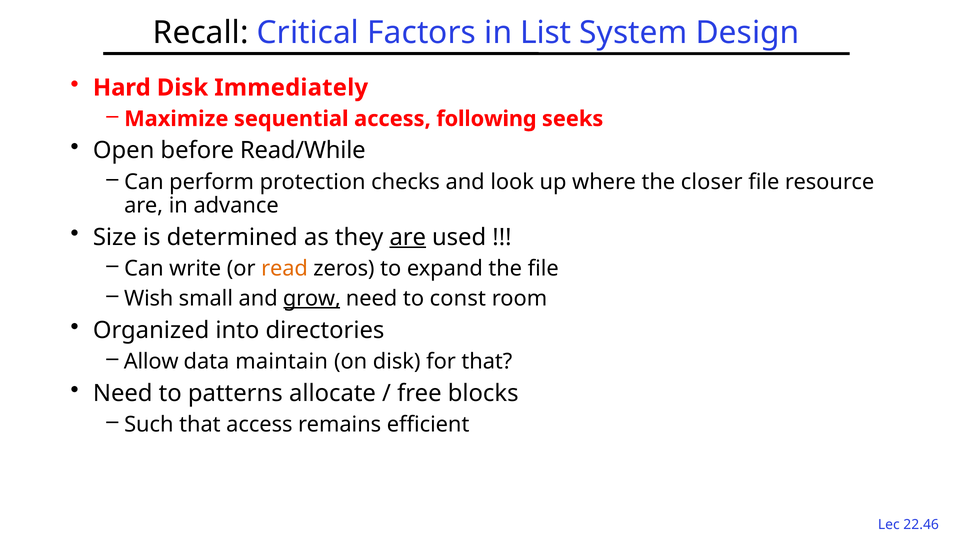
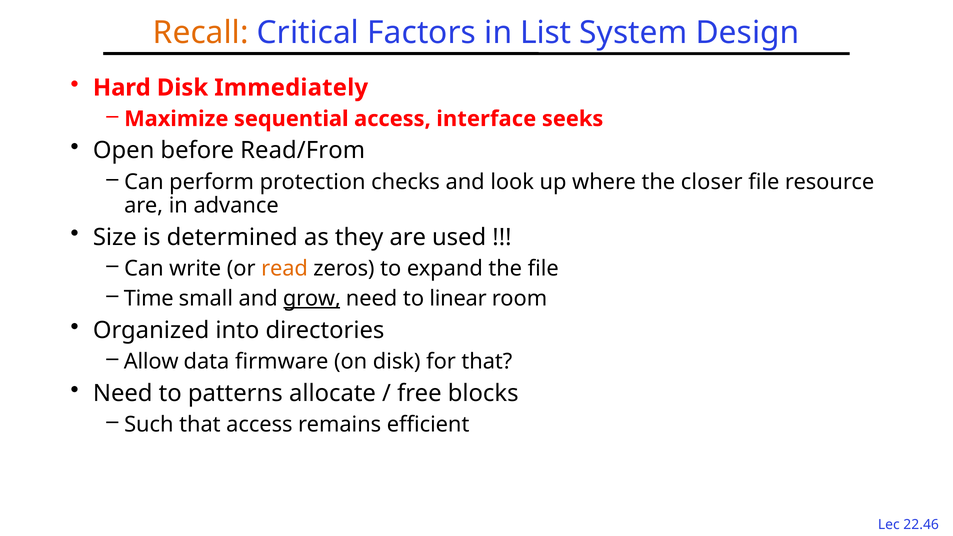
Recall colour: black -> orange
following: following -> interface
Read/While: Read/While -> Read/From
are at (408, 237) underline: present -> none
Wish: Wish -> Time
const: const -> linear
maintain: maintain -> firmware
